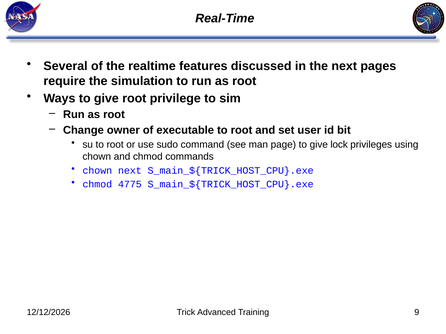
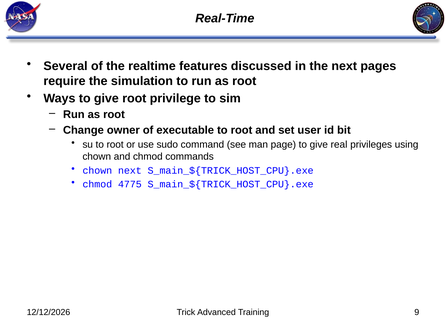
lock: lock -> real
